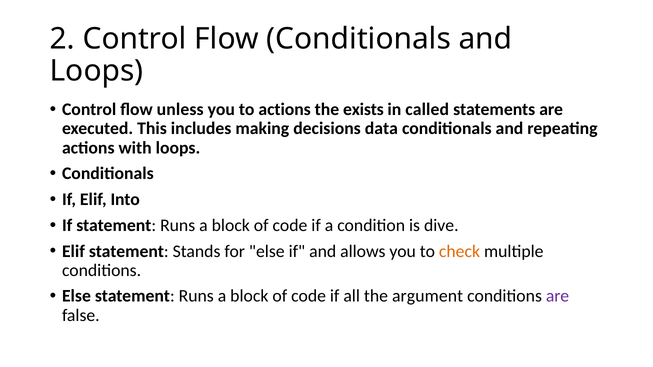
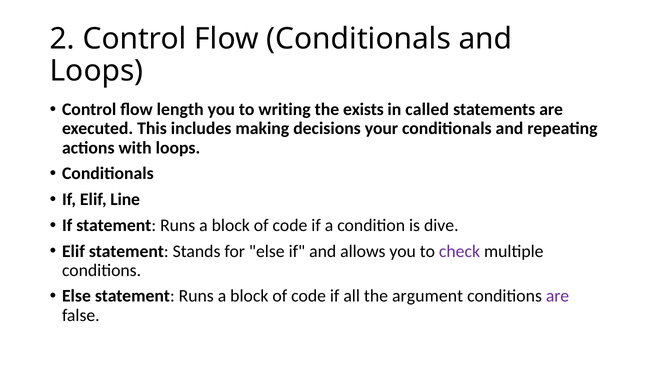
unless: unless -> length
to actions: actions -> writing
data: data -> your
Into: Into -> Line
check colour: orange -> purple
